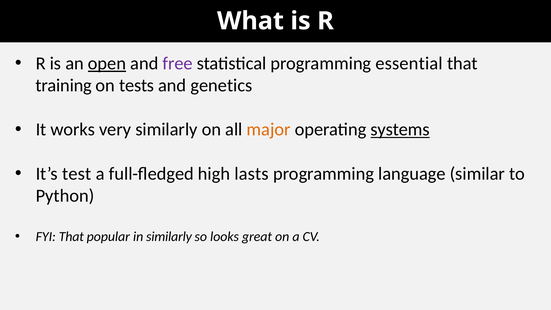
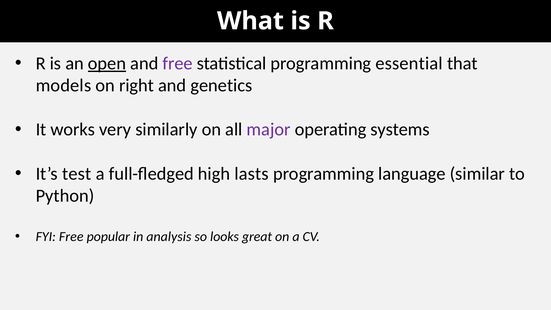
training: training -> models
tests: tests -> right
major colour: orange -> purple
systems underline: present -> none
FYI That: That -> Free
in similarly: similarly -> analysis
